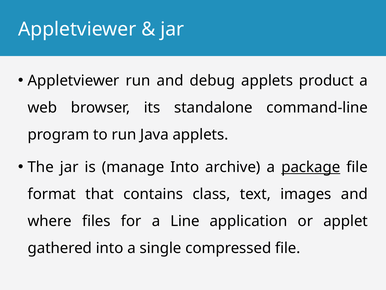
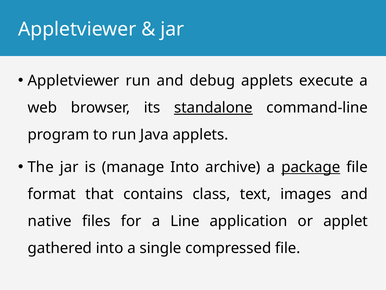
product: product -> execute
standalone underline: none -> present
where: where -> native
